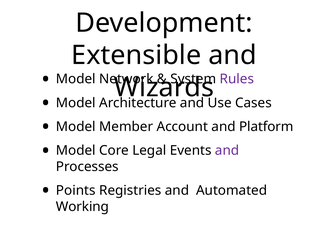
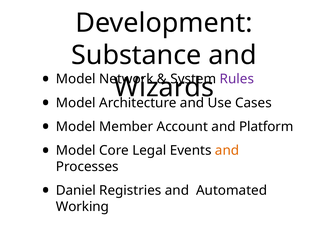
Extensible: Extensible -> Substance
and at (227, 151) colour: purple -> orange
Points: Points -> Daniel
